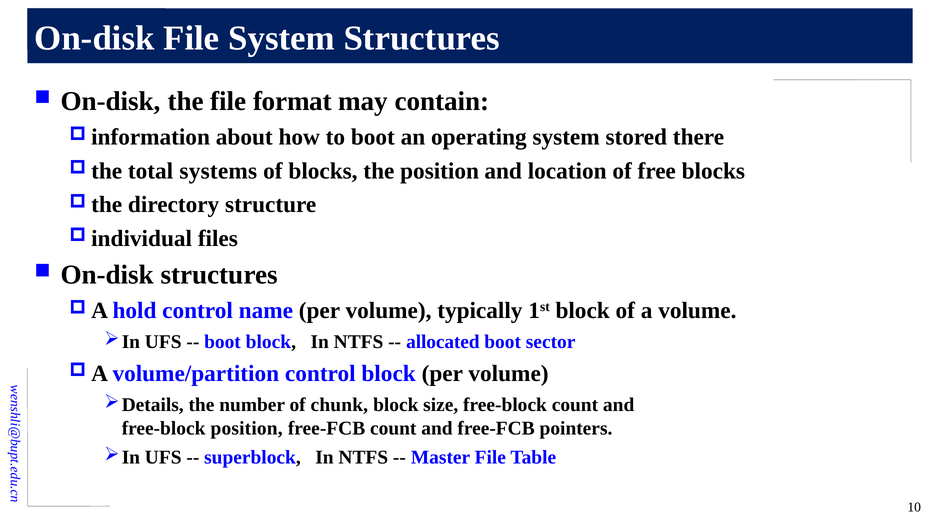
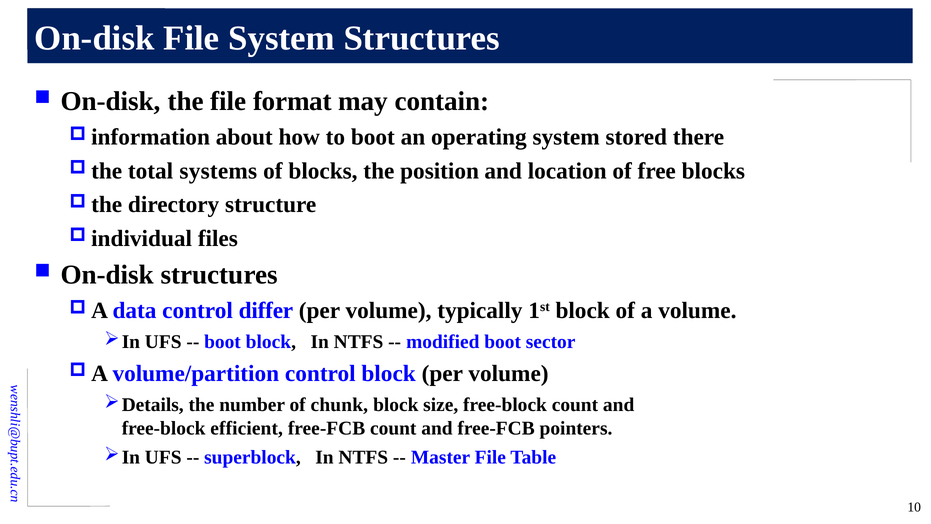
hold: hold -> data
name: name -> differ
allocated: allocated -> modified
free-block position: position -> efficient
